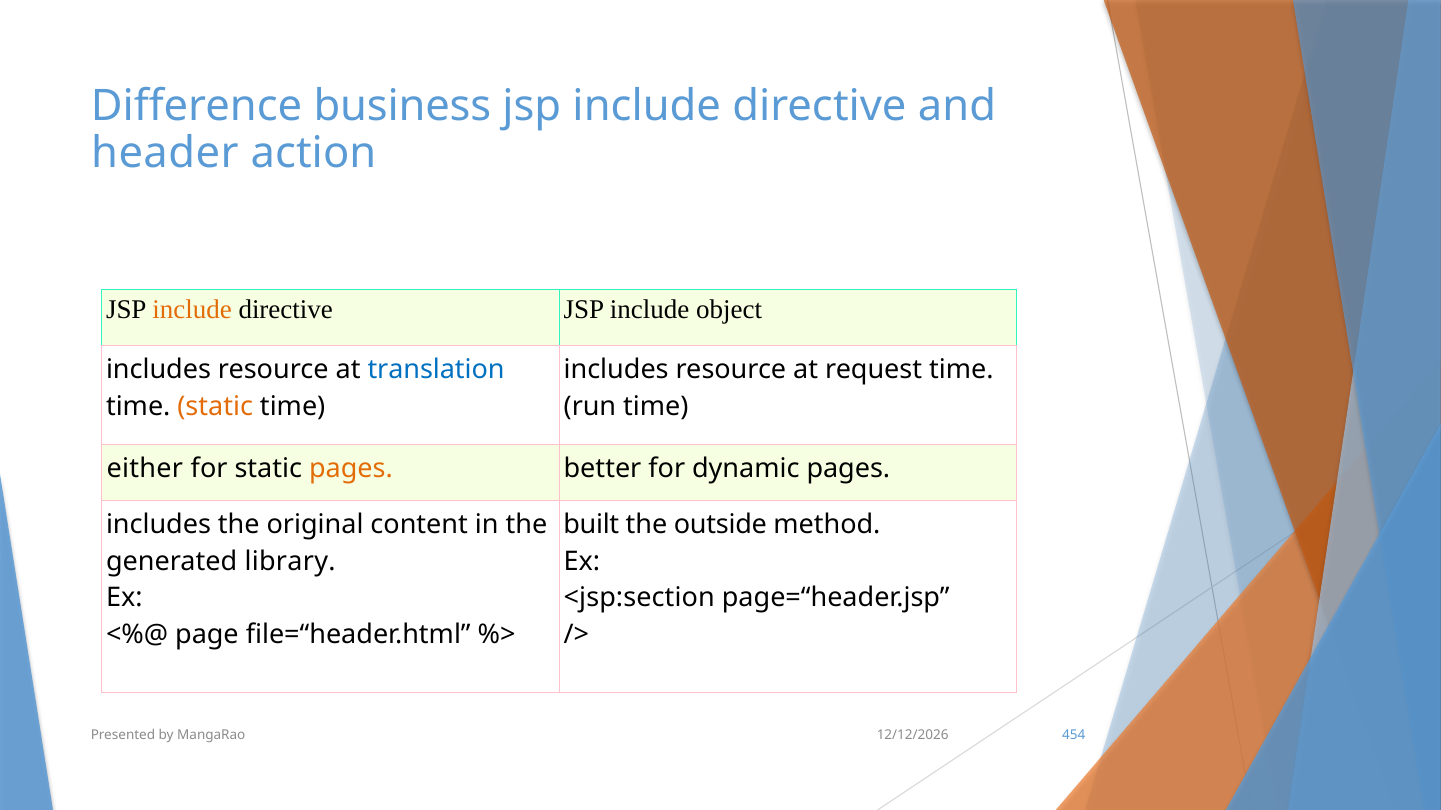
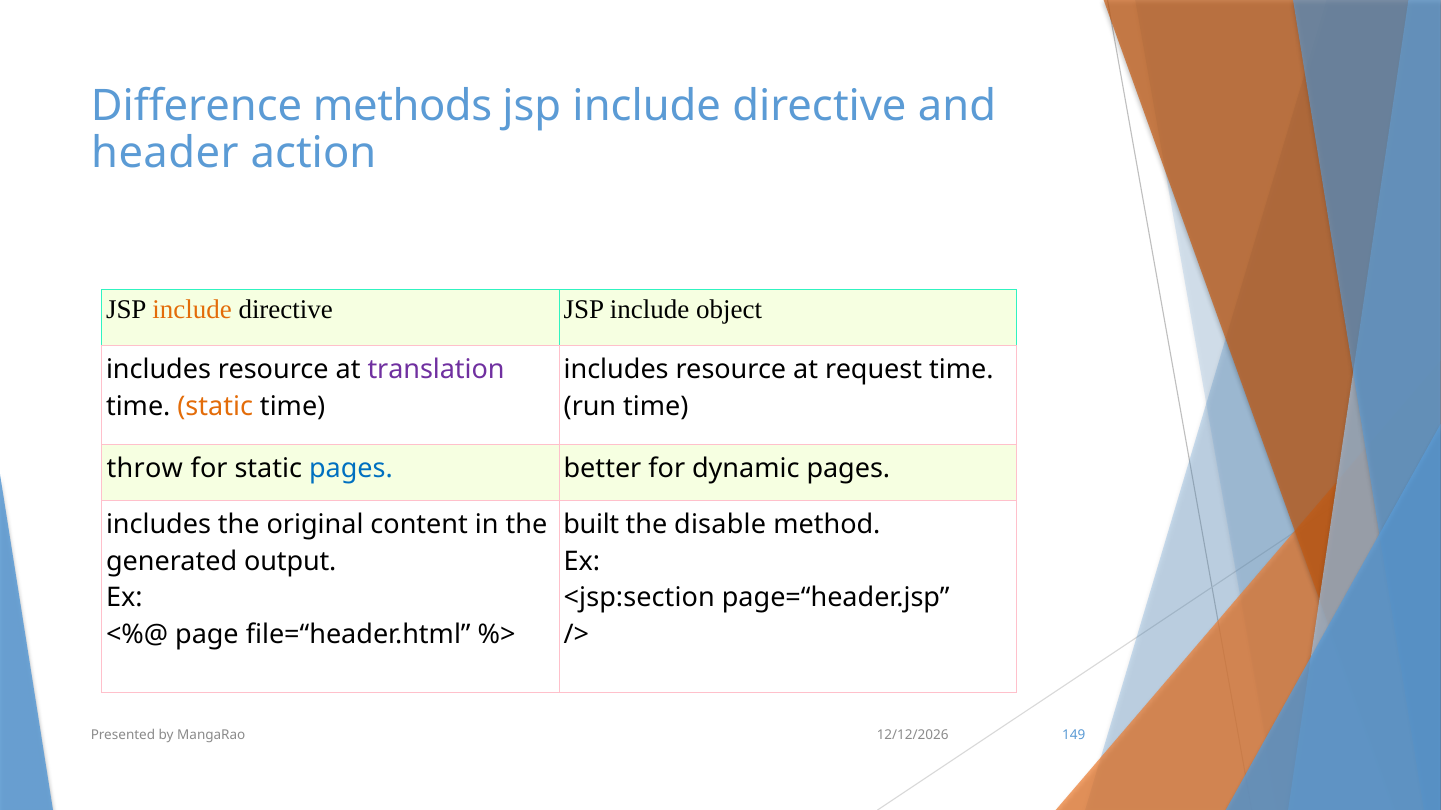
business: business -> methods
translation colour: blue -> purple
either: either -> throw
pages at (351, 469) colour: orange -> blue
outside: outside -> disable
library: library -> output
454: 454 -> 149
